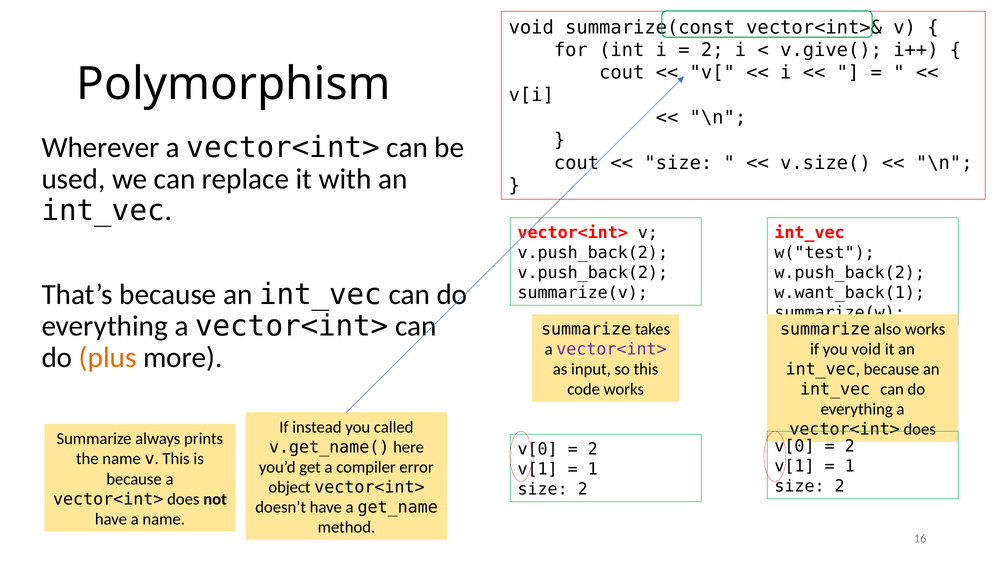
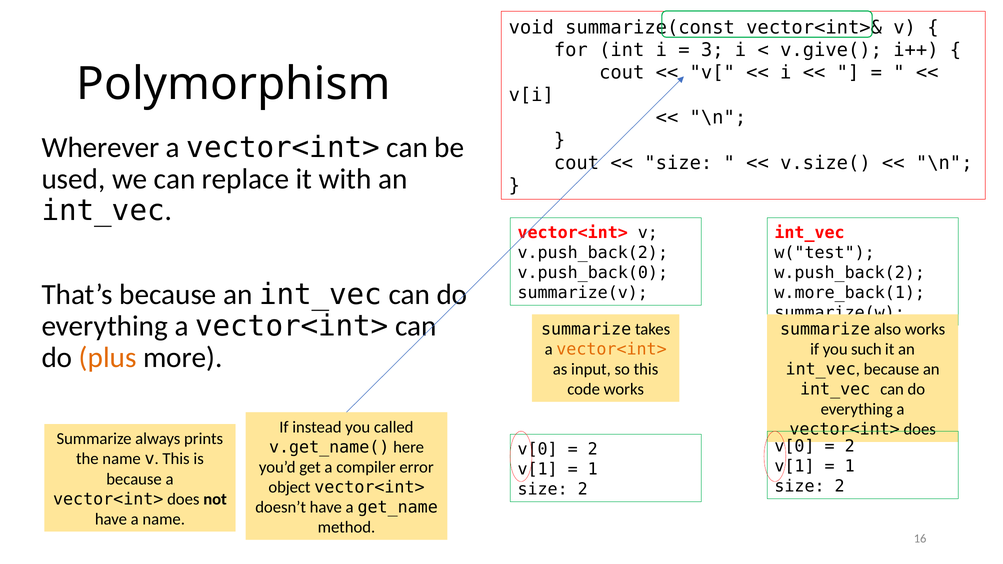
2 at (712, 50): 2 -> 3
v.push_back(2 at (593, 273): v.push_back(2 -> v.push_back(0
w.want_back(1: w.want_back(1 -> w.more_back(1
vector<int> at (612, 349) colour: purple -> orange
you void: void -> such
